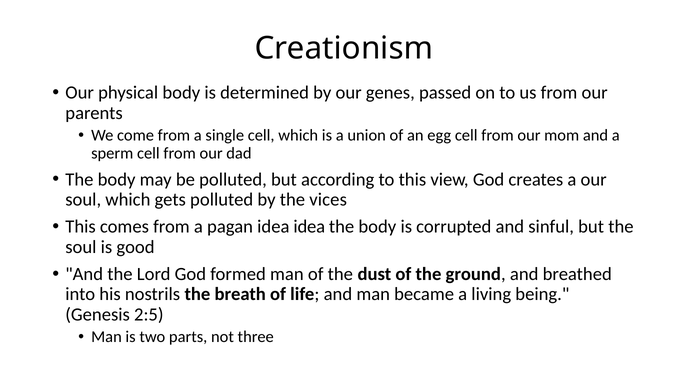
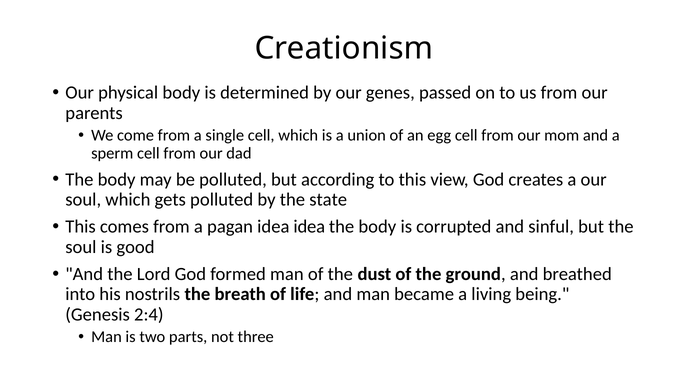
vices: vices -> state
2:5: 2:5 -> 2:4
